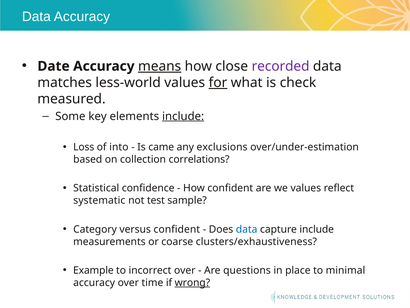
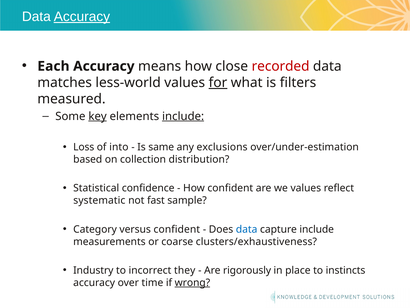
Accuracy at (82, 17) underline: none -> present
Date: Date -> Each
means underline: present -> none
recorded colour: purple -> red
check: check -> filters
key underline: none -> present
came: came -> same
correlations: correlations -> distribution
test: test -> fast
Example: Example -> Industry
incorrect over: over -> they
questions: questions -> rigorously
minimal: minimal -> instincts
